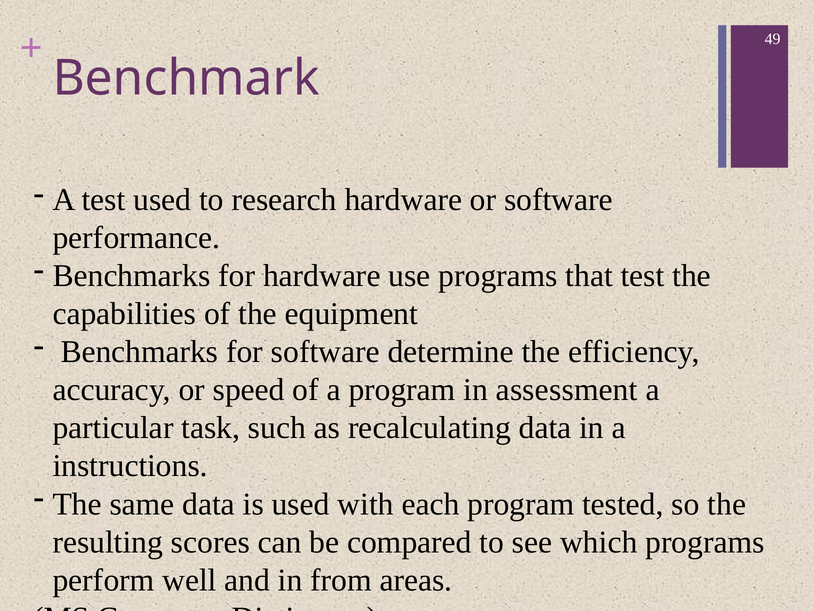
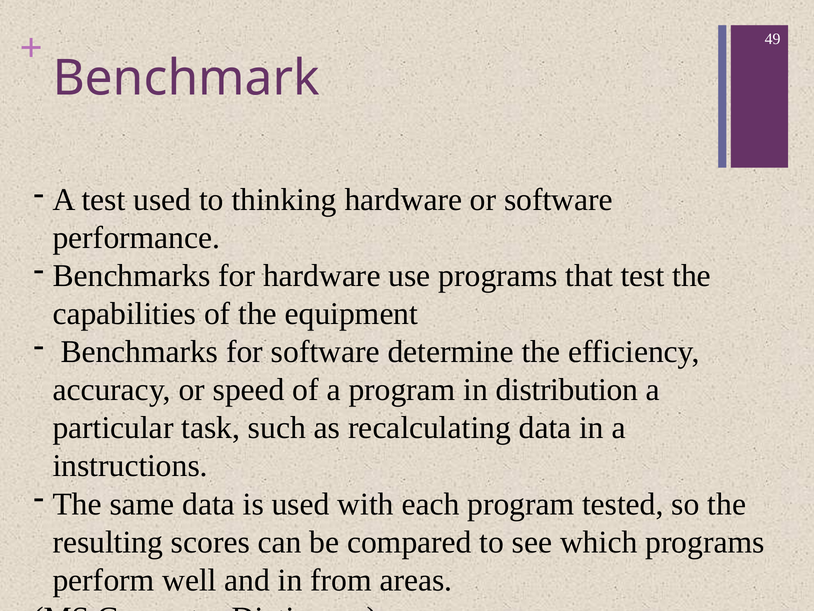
research: research -> thinking
assessment: assessment -> distribution
